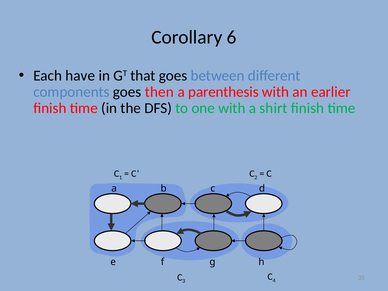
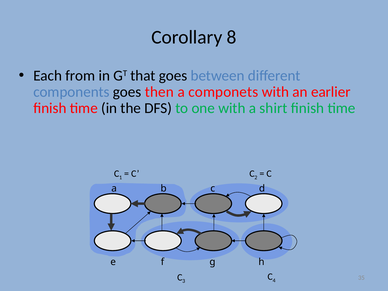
6: 6 -> 8
have: have -> from
parenthesis: parenthesis -> componets
